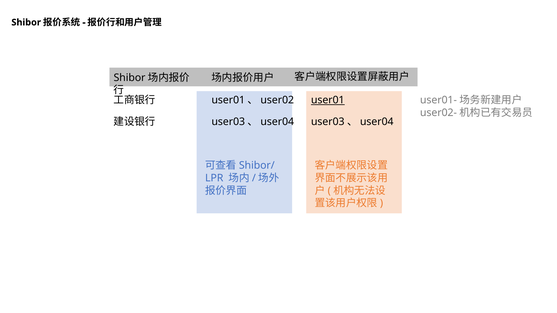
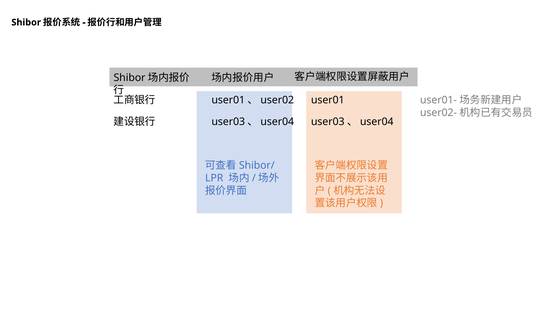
user01 underline: present -> none
